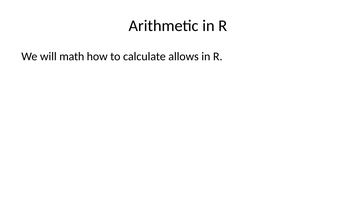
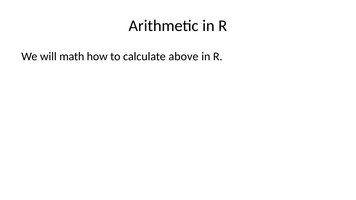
allows: allows -> above
